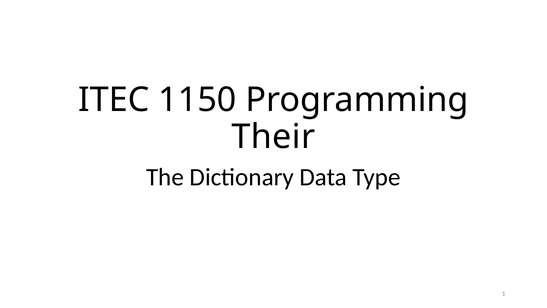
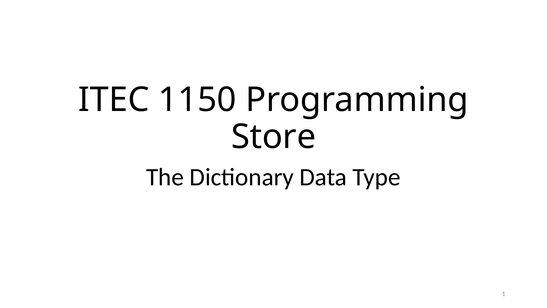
Their: Their -> Store
